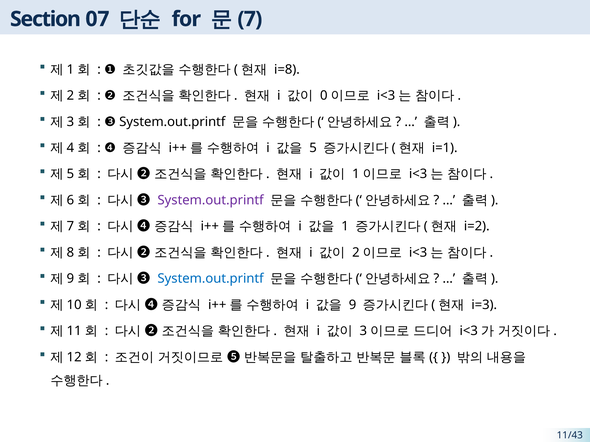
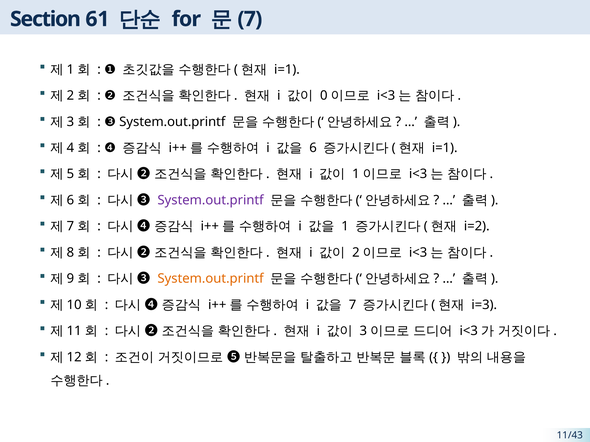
07: 07 -> 61
i=8 at (287, 69): i=8 -> i=1
5: 5 -> 6
System.out.printf at (211, 279) colour: blue -> orange
9 at (353, 305): 9 -> 7
